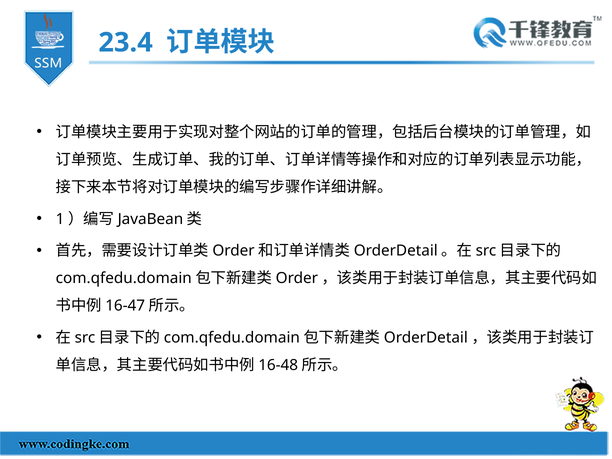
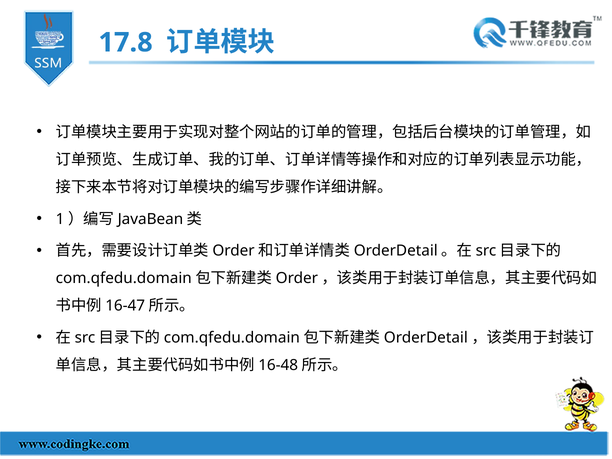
23.4: 23.4 -> 17.8
